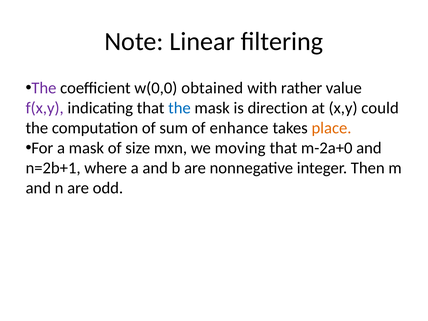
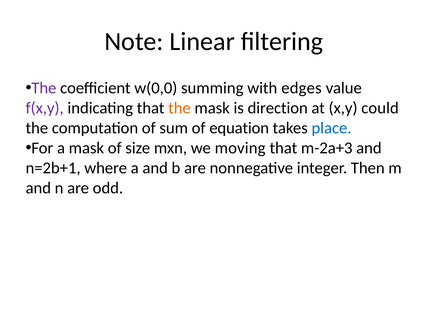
obtained: obtained -> summing
rather: rather -> edges
the at (179, 108) colour: blue -> orange
enhance: enhance -> equation
place colour: orange -> blue
m-2a+0: m-2a+0 -> m-2a+3
